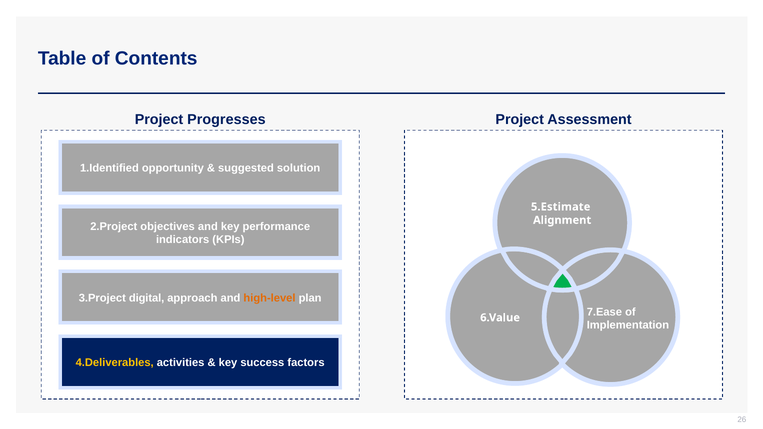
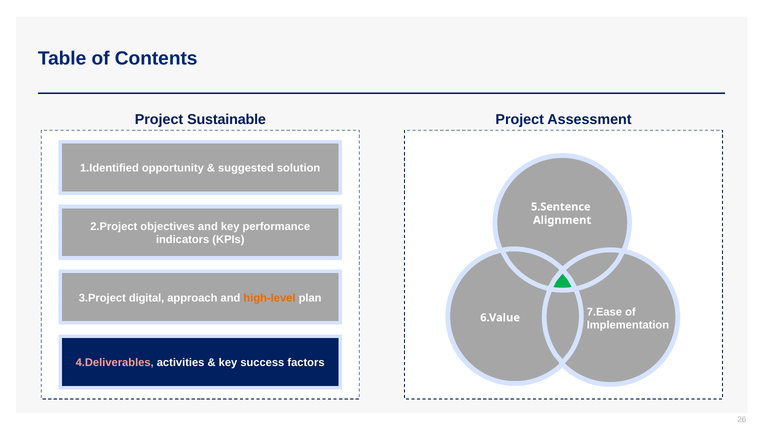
Progresses: Progresses -> Sustainable
5.Estimate: 5.Estimate -> 5.Sentence
4.Deliverables colour: yellow -> pink
